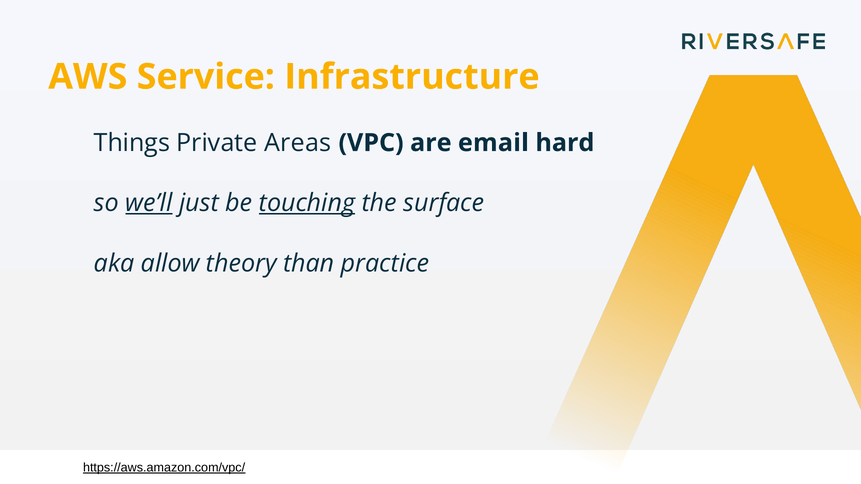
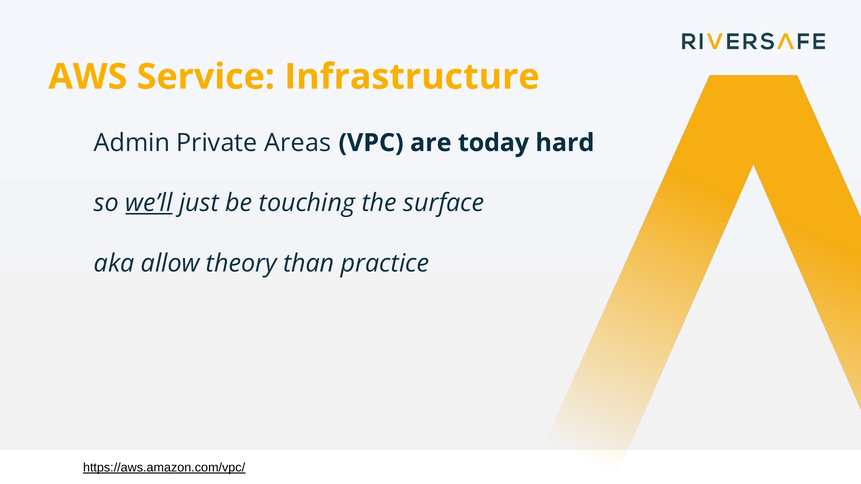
Things: Things -> Admin
email: email -> today
touching underline: present -> none
